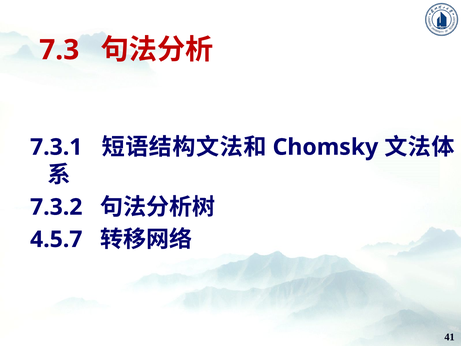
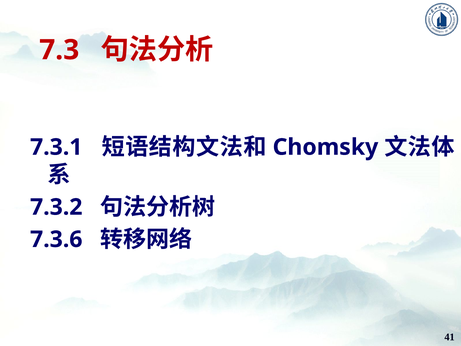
4.5.7: 4.5.7 -> 7.3.6
